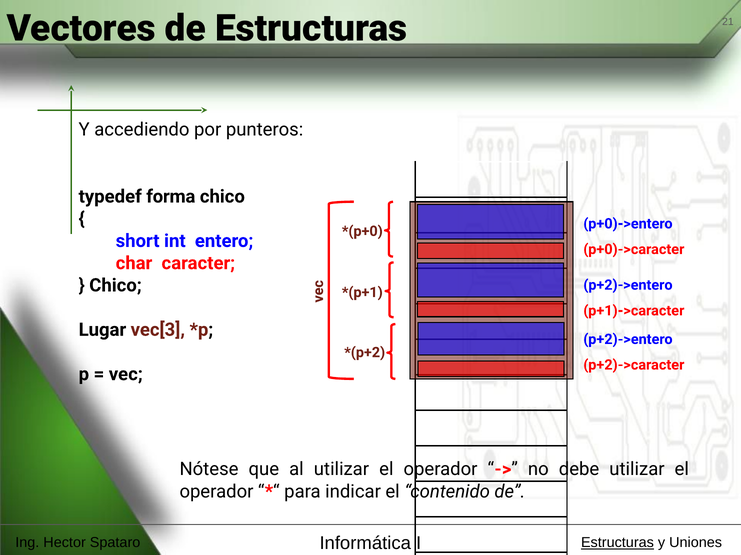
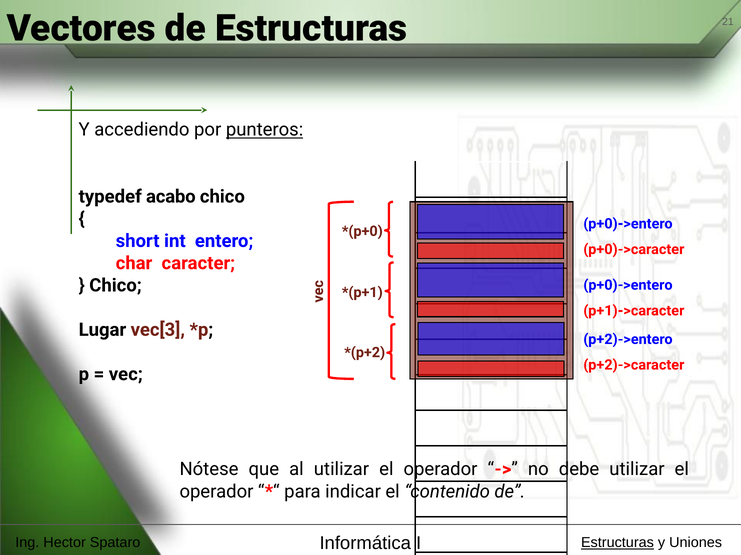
punteros underline: none -> present
forma: forma -> acabo
p+2)->entero at (628, 285): p+2)->entero -> p+0)->entero
